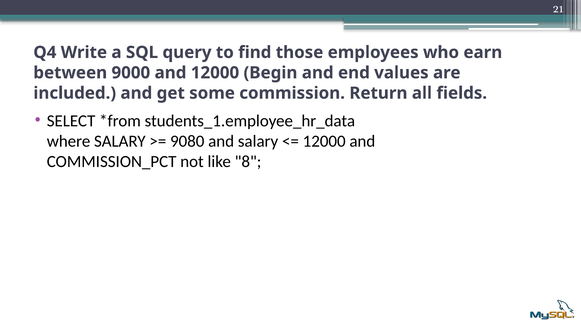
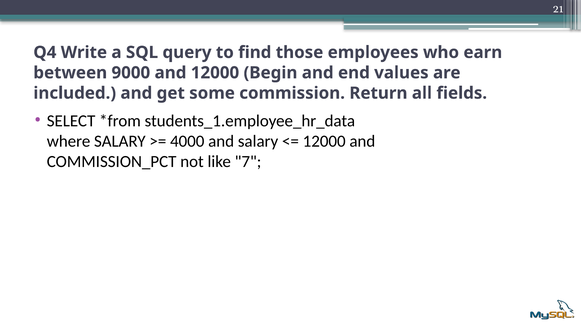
9080: 9080 -> 4000
8: 8 -> 7
